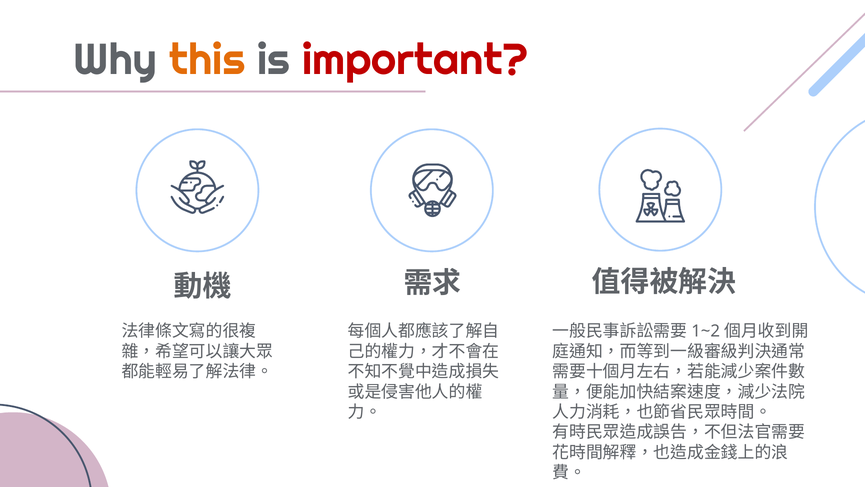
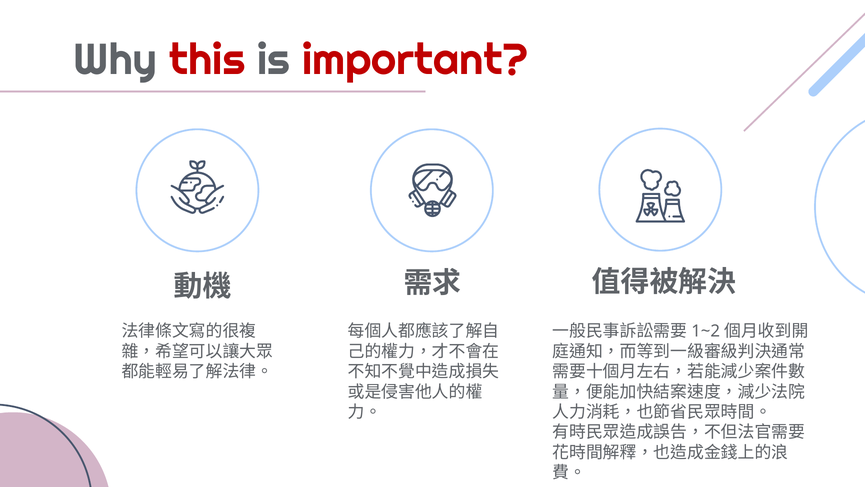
this colour: orange -> red
